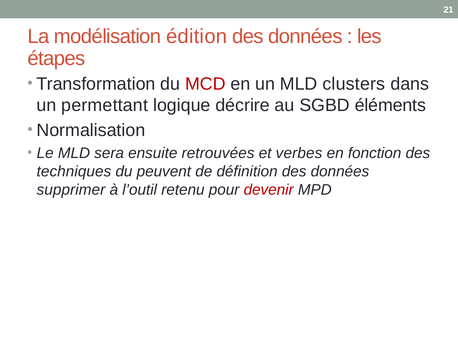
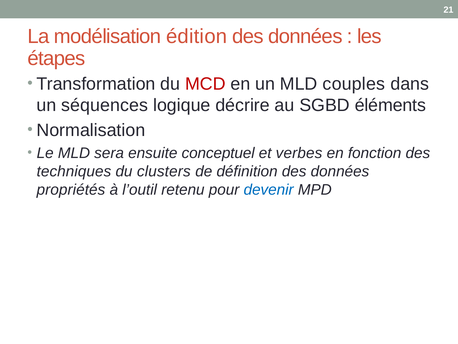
clusters: clusters -> couples
permettant: permettant -> séquences
retrouvées: retrouvées -> conceptuel
peuvent: peuvent -> clusters
supprimer: supprimer -> propriétés
devenir colour: red -> blue
